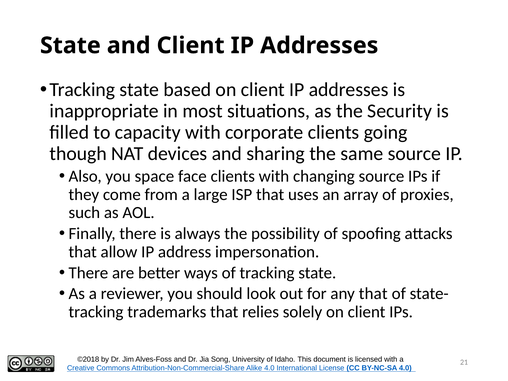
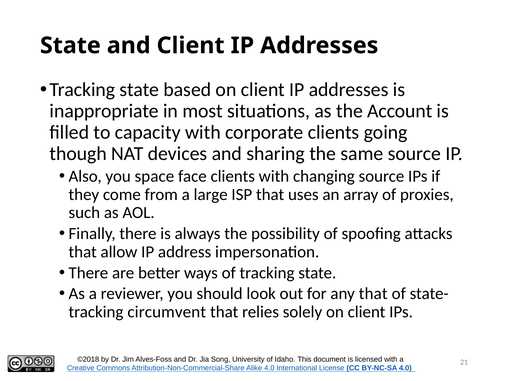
Security: Security -> Account
trademarks: trademarks -> circumvent
